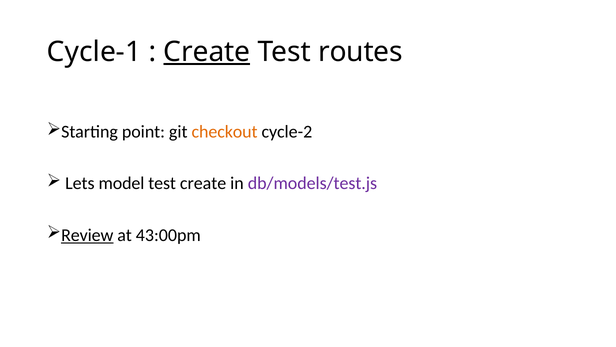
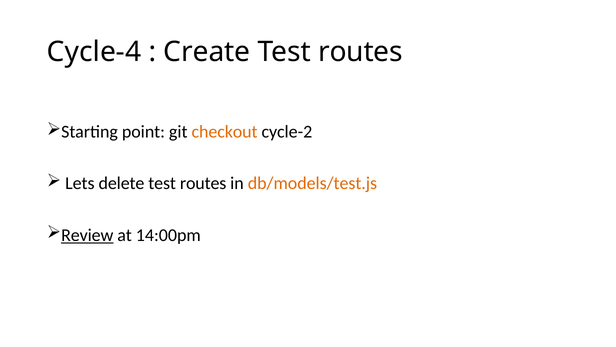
Cycle-1: Cycle-1 -> Cycle-4
Create at (207, 52) underline: present -> none
model: model -> delete
create at (203, 183): create -> routes
db/models/test.js colour: purple -> orange
43:00pm: 43:00pm -> 14:00pm
